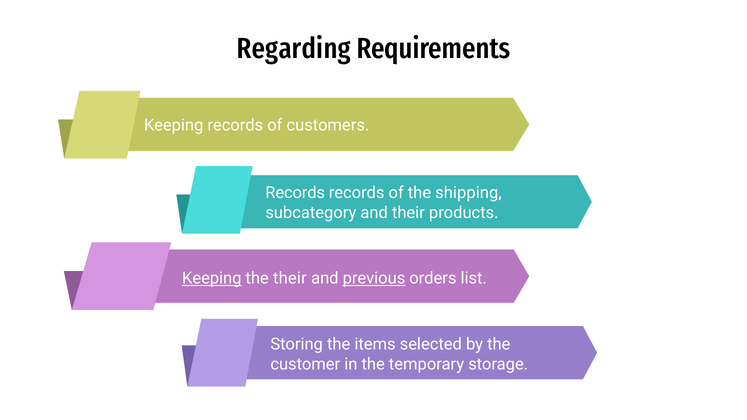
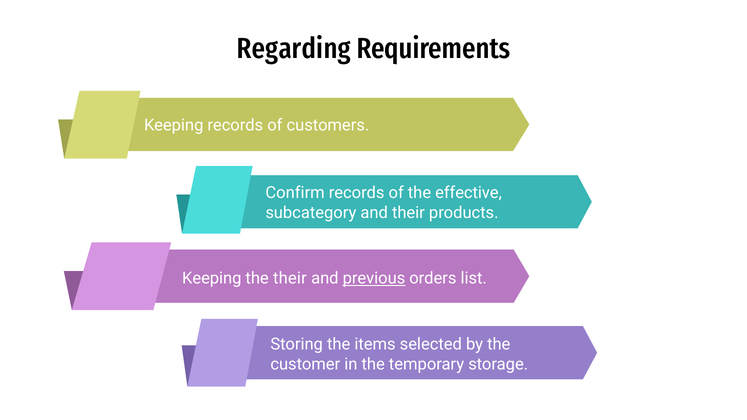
Records at (295, 193): Records -> Confirm
shipping: shipping -> effective
Keeping at (212, 279) underline: present -> none
